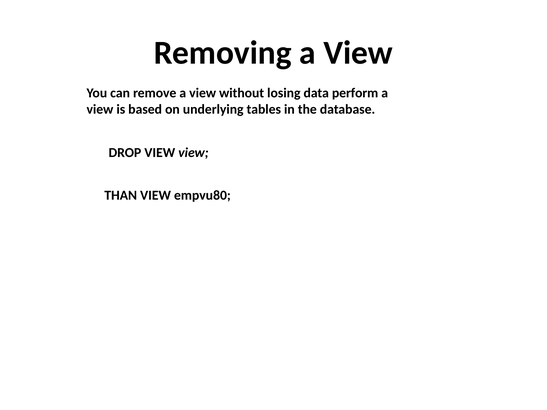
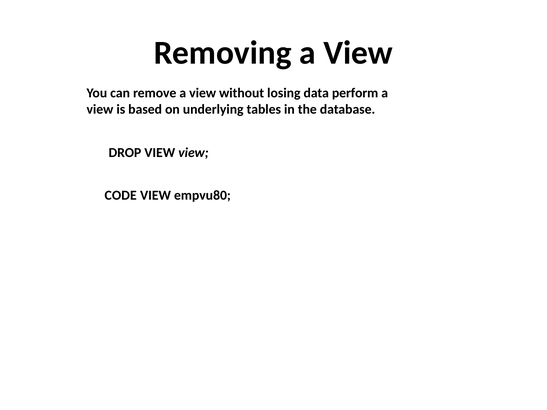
THAN: THAN -> CODE
